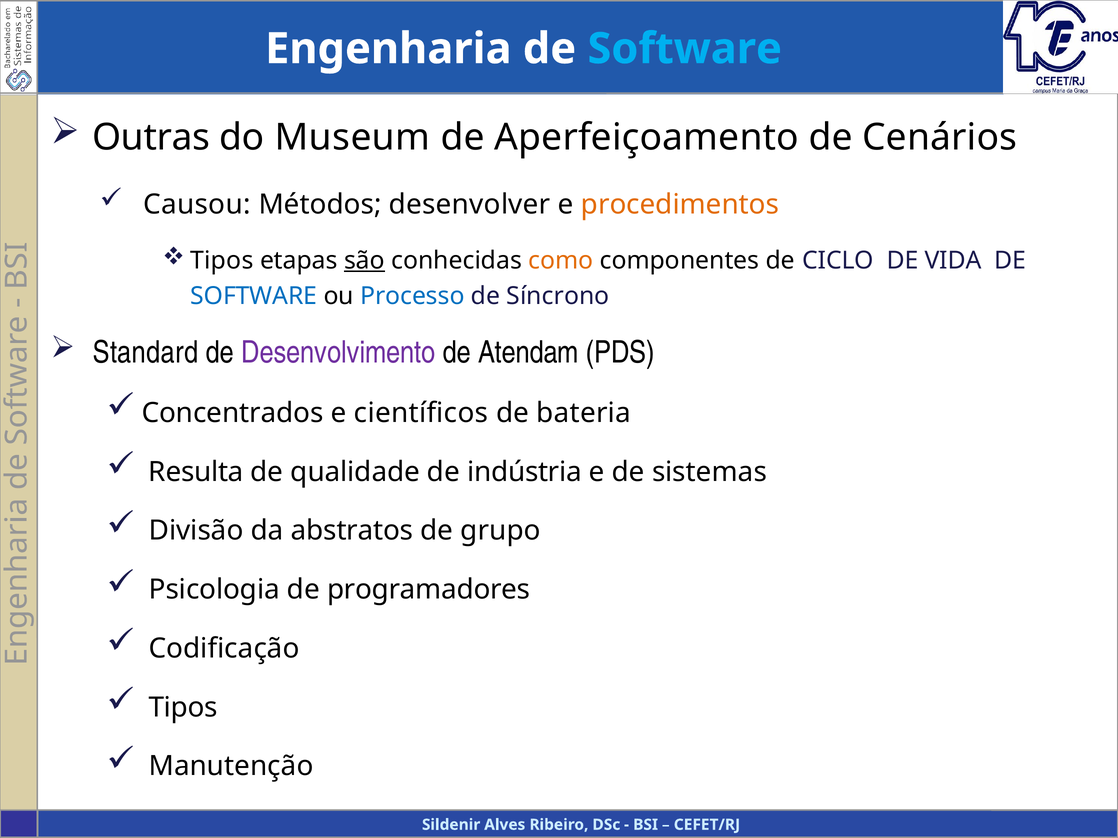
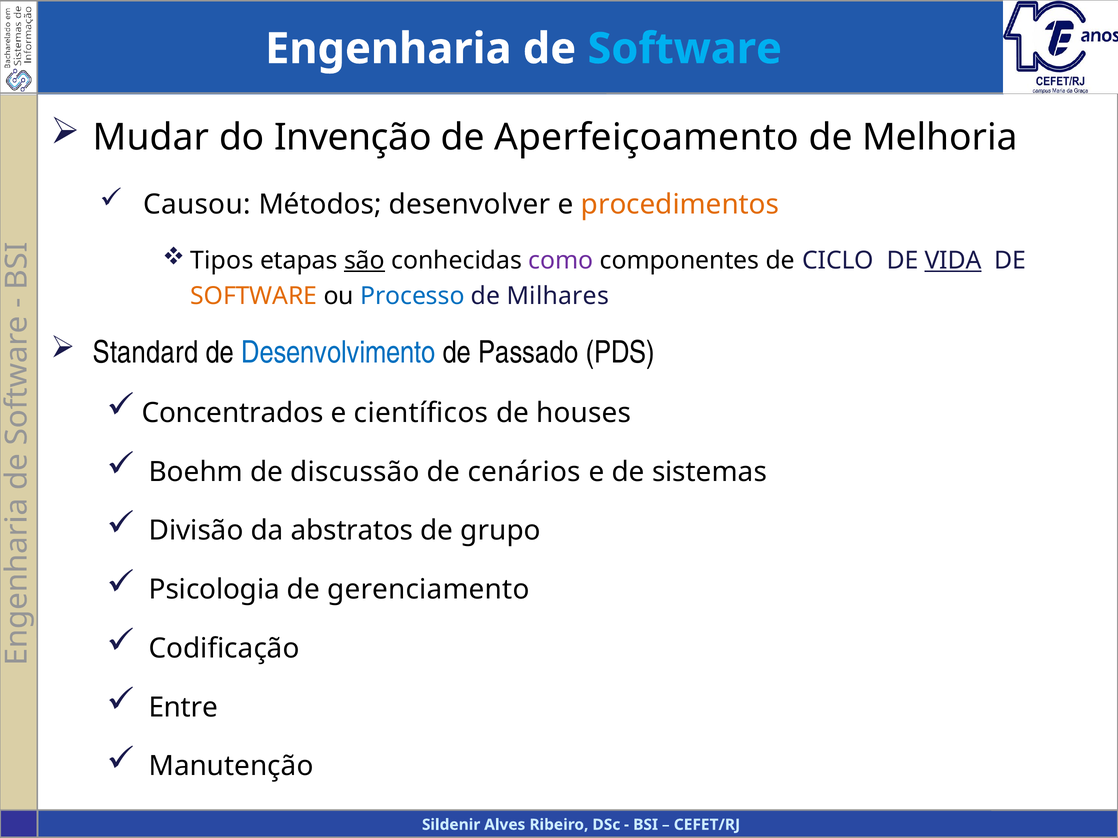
Outras: Outras -> Mudar
Museum: Museum -> Invenção
Cenários: Cenários -> Melhoria
como colour: orange -> purple
VIDA underline: none -> present
SOFTWARE at (254, 296) colour: blue -> orange
Síncrono: Síncrono -> Milhares
Desenvolvimento colour: purple -> blue
Atendam: Atendam -> Passado
bateria: bateria -> houses
Resulta: Resulta -> Boehm
qualidade: qualidade -> discussão
indústria: indústria -> cenários
programadores: programadores -> gerenciamento
Tipos at (183, 708): Tipos -> Entre
